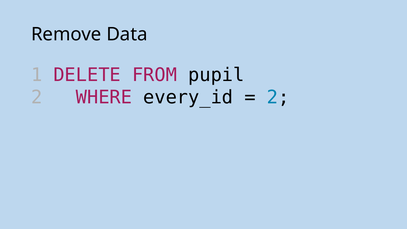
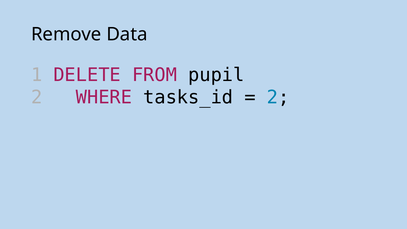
every_id: every_id -> tasks_id
